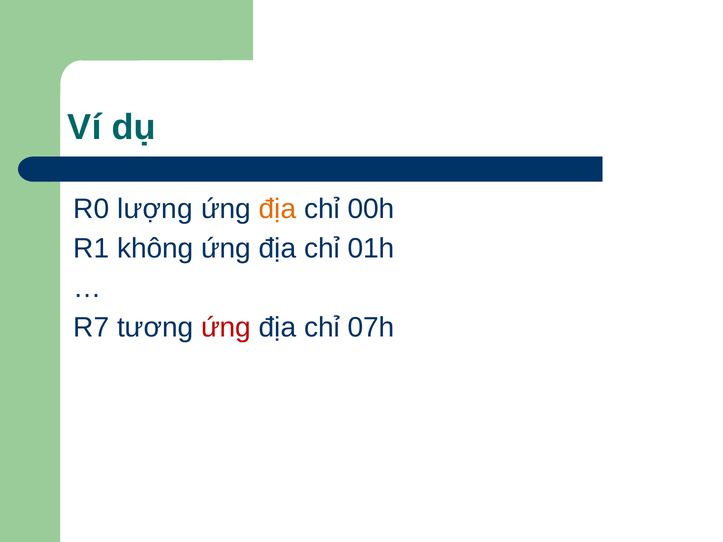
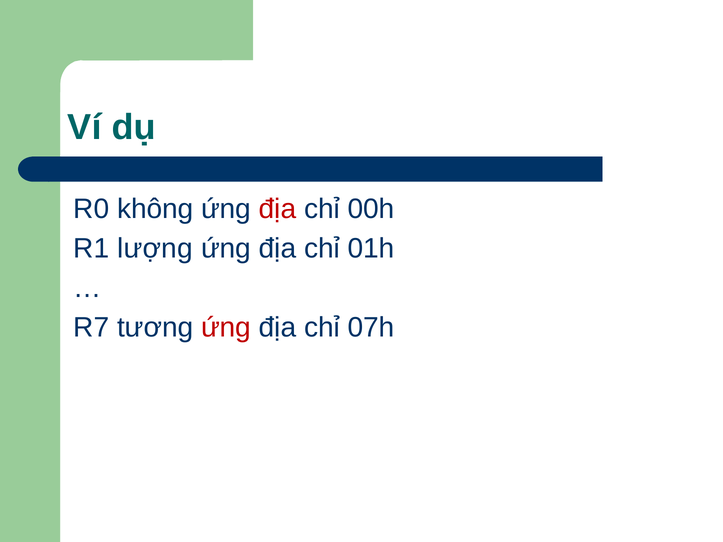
lượng: lượng -> không
địa at (278, 209) colour: orange -> red
không: không -> lượng
